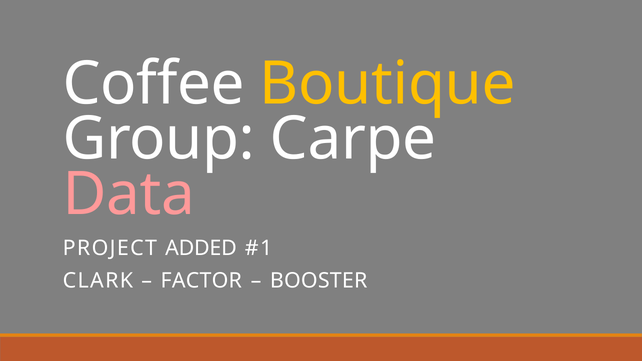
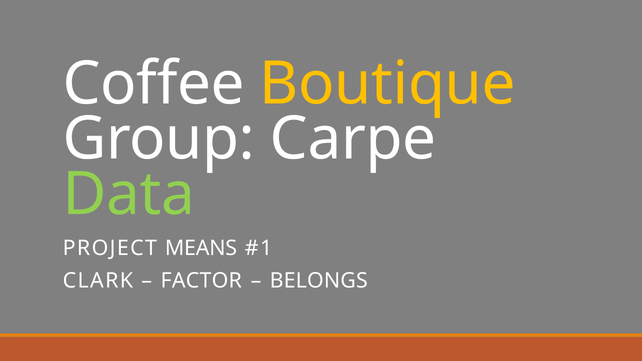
Data colour: pink -> light green
ADDED: ADDED -> MEANS
BOOSTER: BOOSTER -> BELONGS
